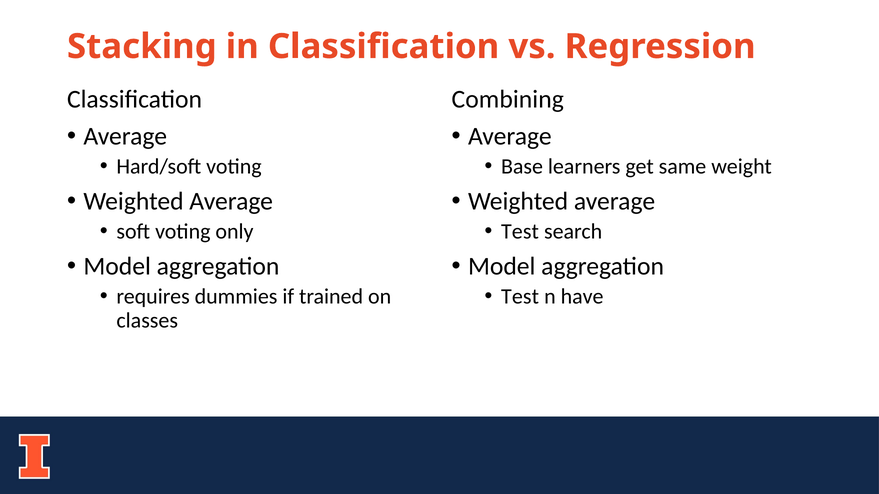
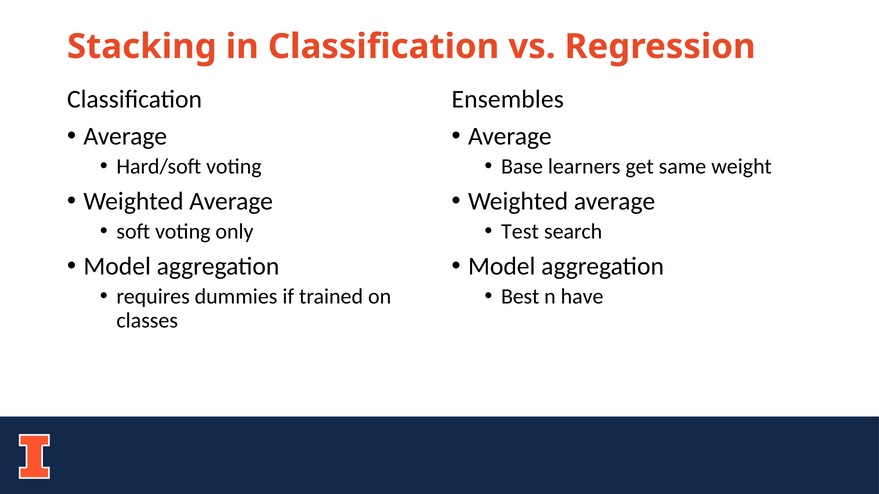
Combining: Combining -> Ensembles
Test at (520, 297): Test -> Best
